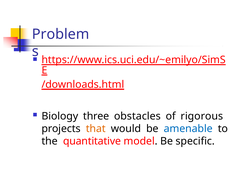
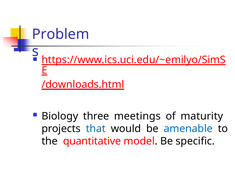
obstacles: obstacles -> meetings
rigorous: rigorous -> maturity
that colour: orange -> blue
